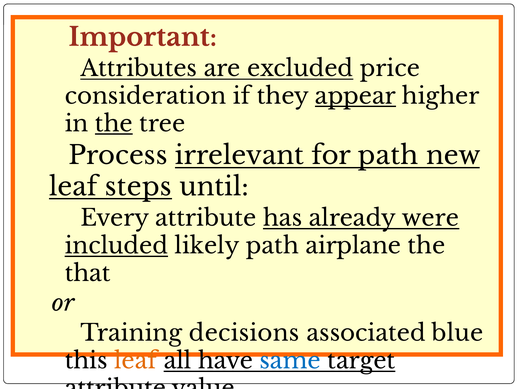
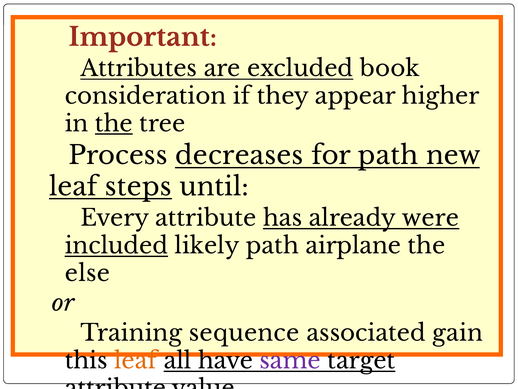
price: price -> book
appear underline: present -> none
irrelevant: irrelevant -> decreases
that: that -> else
decisions: decisions -> sequence
blue: blue -> gain
same colour: blue -> purple
